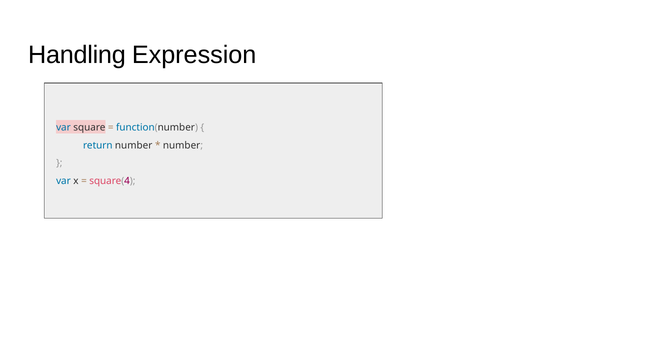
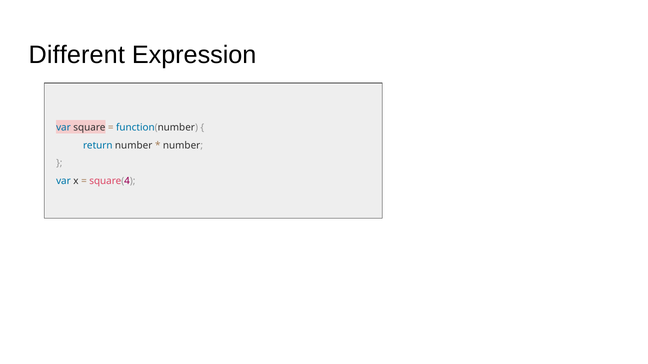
Handling: Handling -> Different
